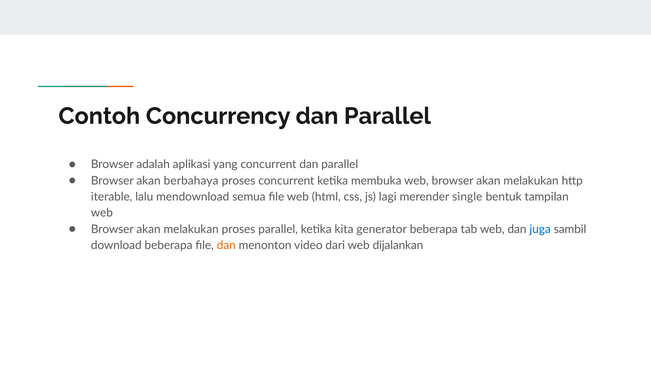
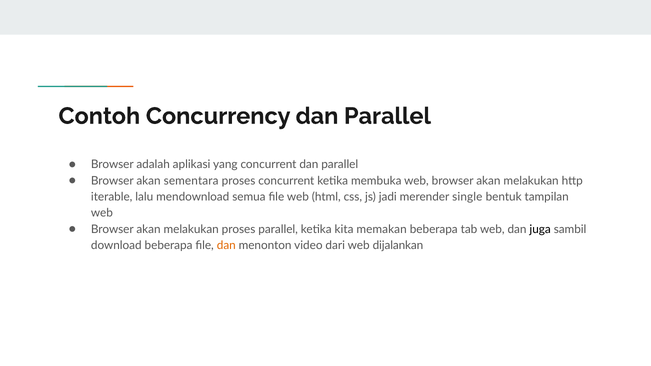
berbahaya: berbahaya -> sementara
lagi: lagi -> jadi
generator: generator -> memakan
juga colour: blue -> black
